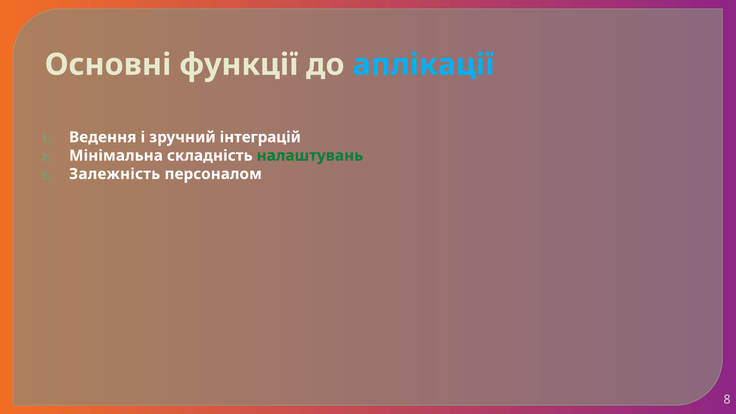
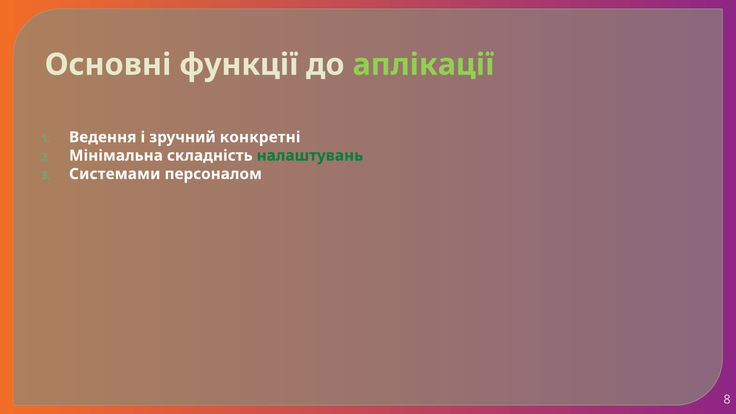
аплікації colour: light blue -> light green
інтеграцій: інтеграцій -> конкретні
Залежність: Залежність -> Системами
